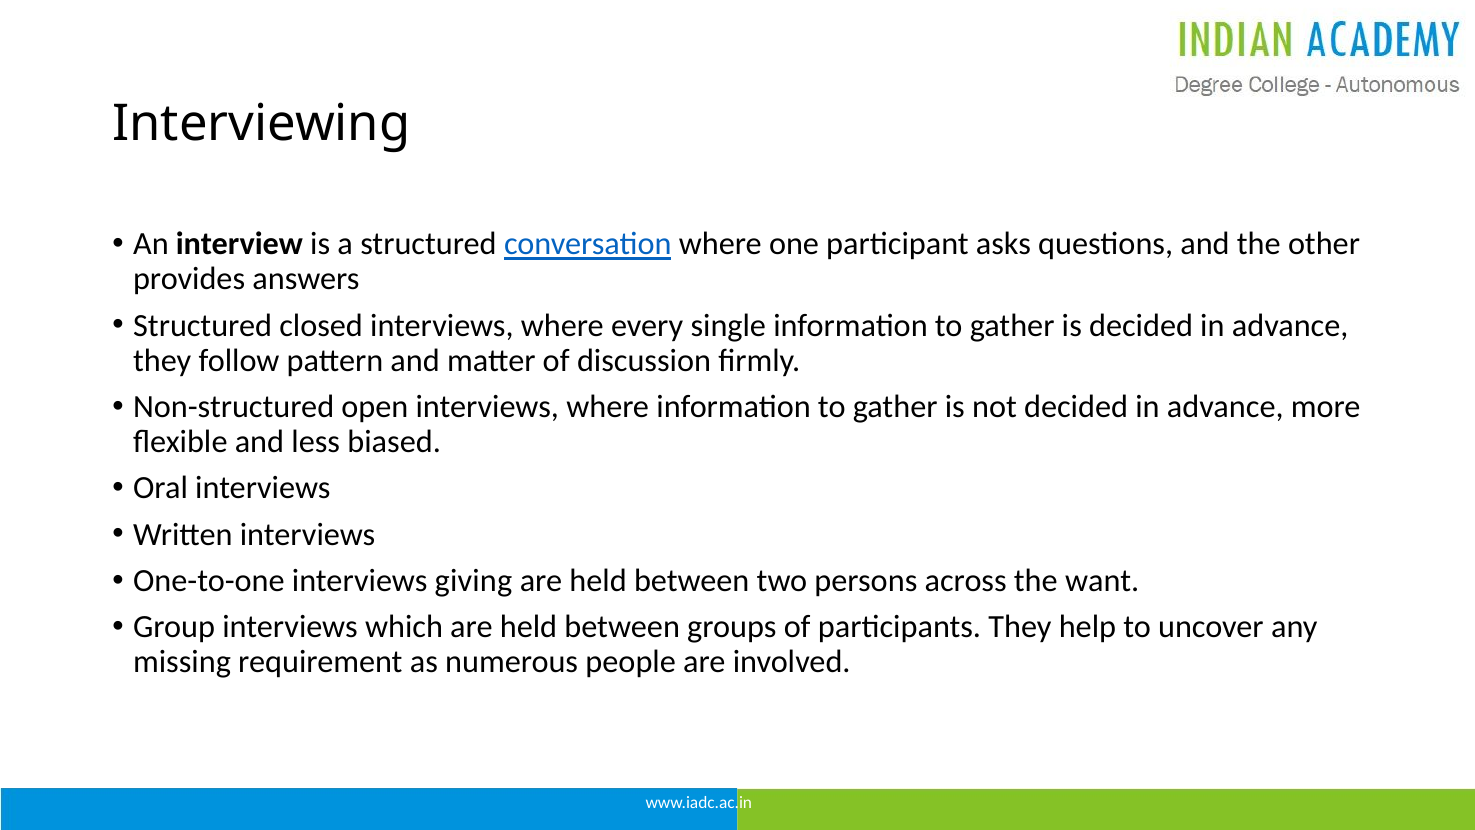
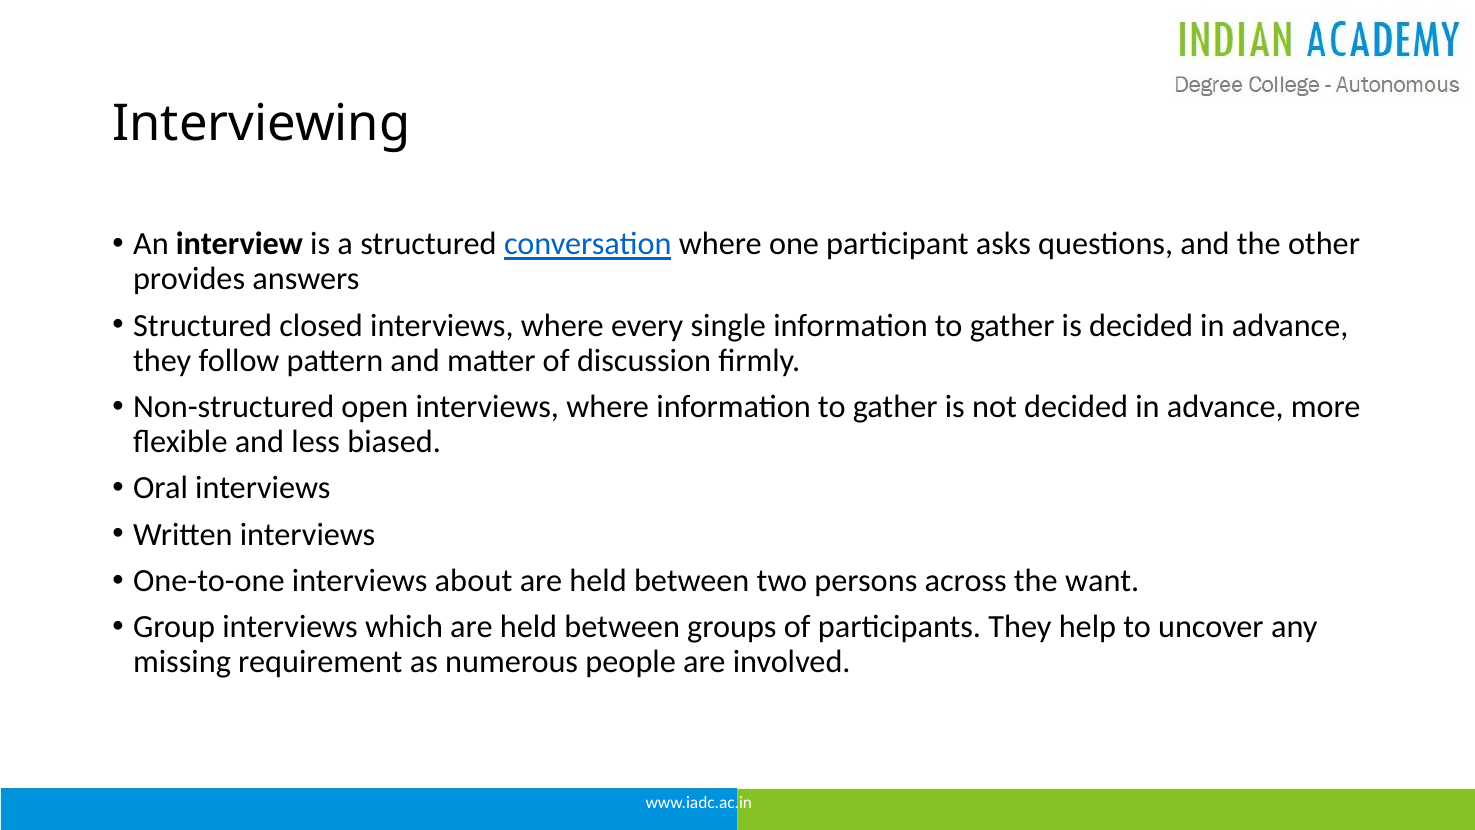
giving: giving -> about
